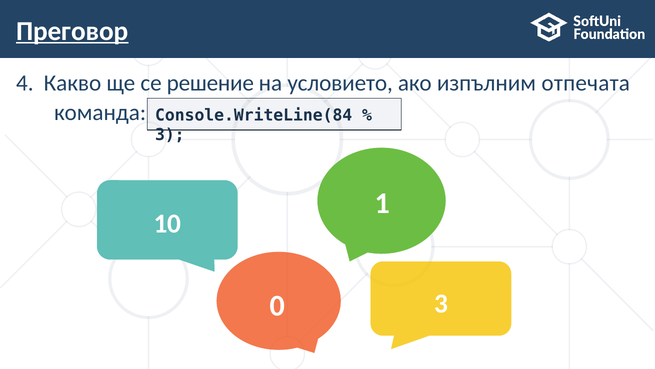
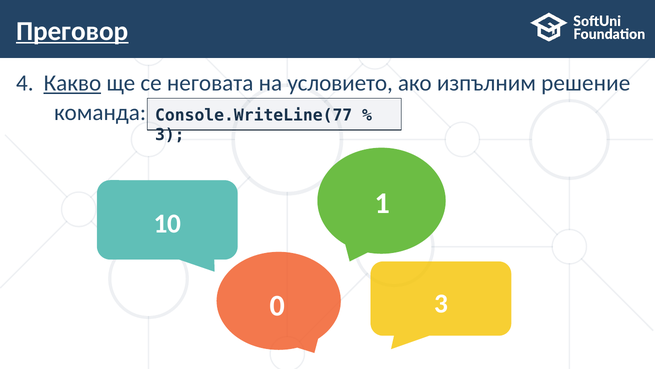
Какво underline: none -> present
решение: решение -> неговата
отпечата: отпечата -> решение
Console.WriteLine(84: Console.WriteLine(84 -> Console.WriteLine(77
